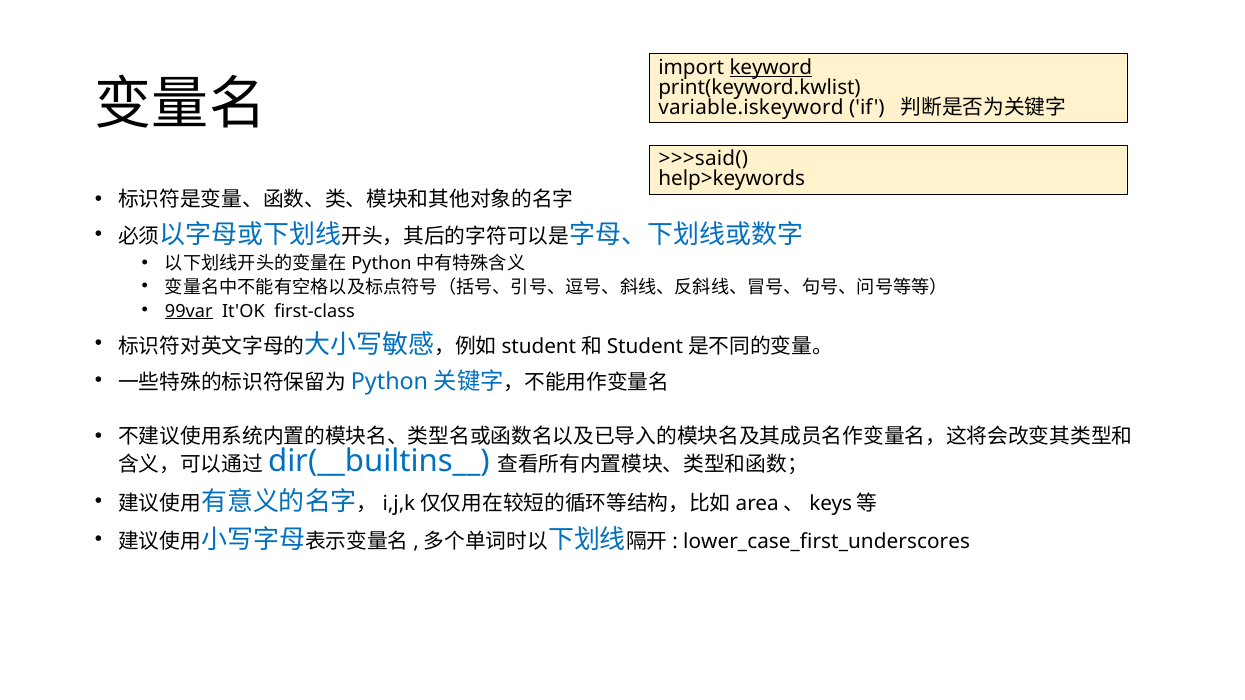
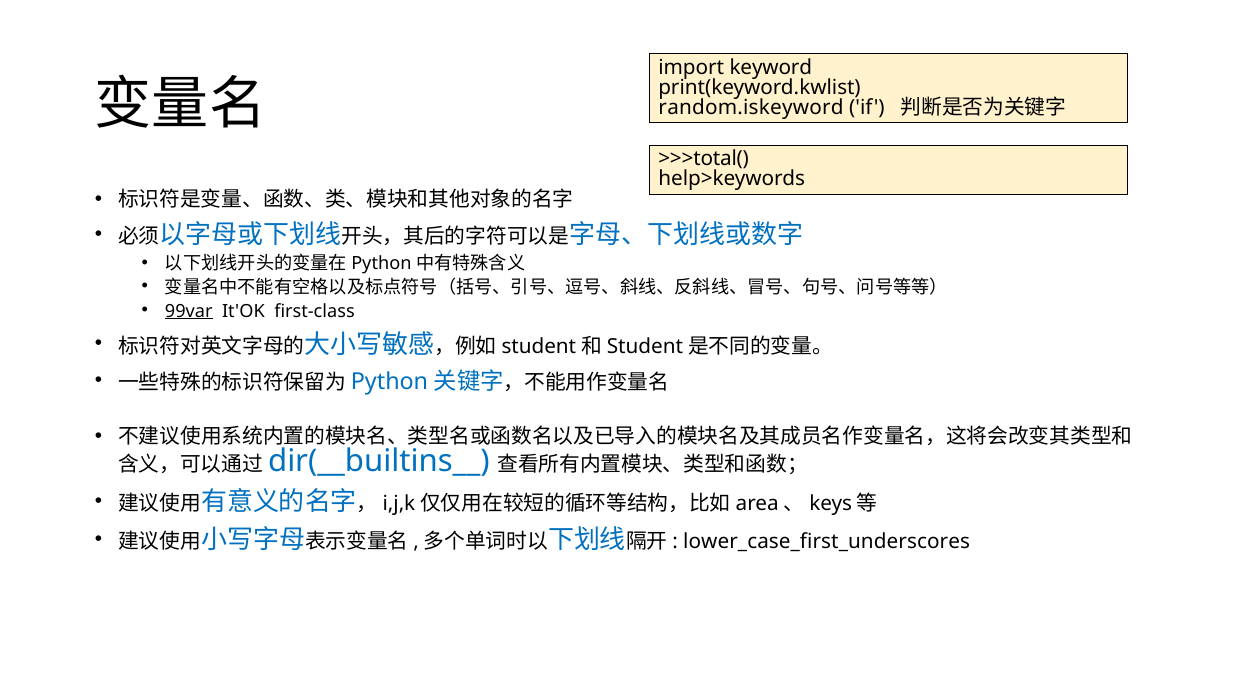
keyword underline: present -> none
variable.iskeyword: variable.iskeyword -> random.iskeyword
>>>said(: >>>said( -> >>>total(
